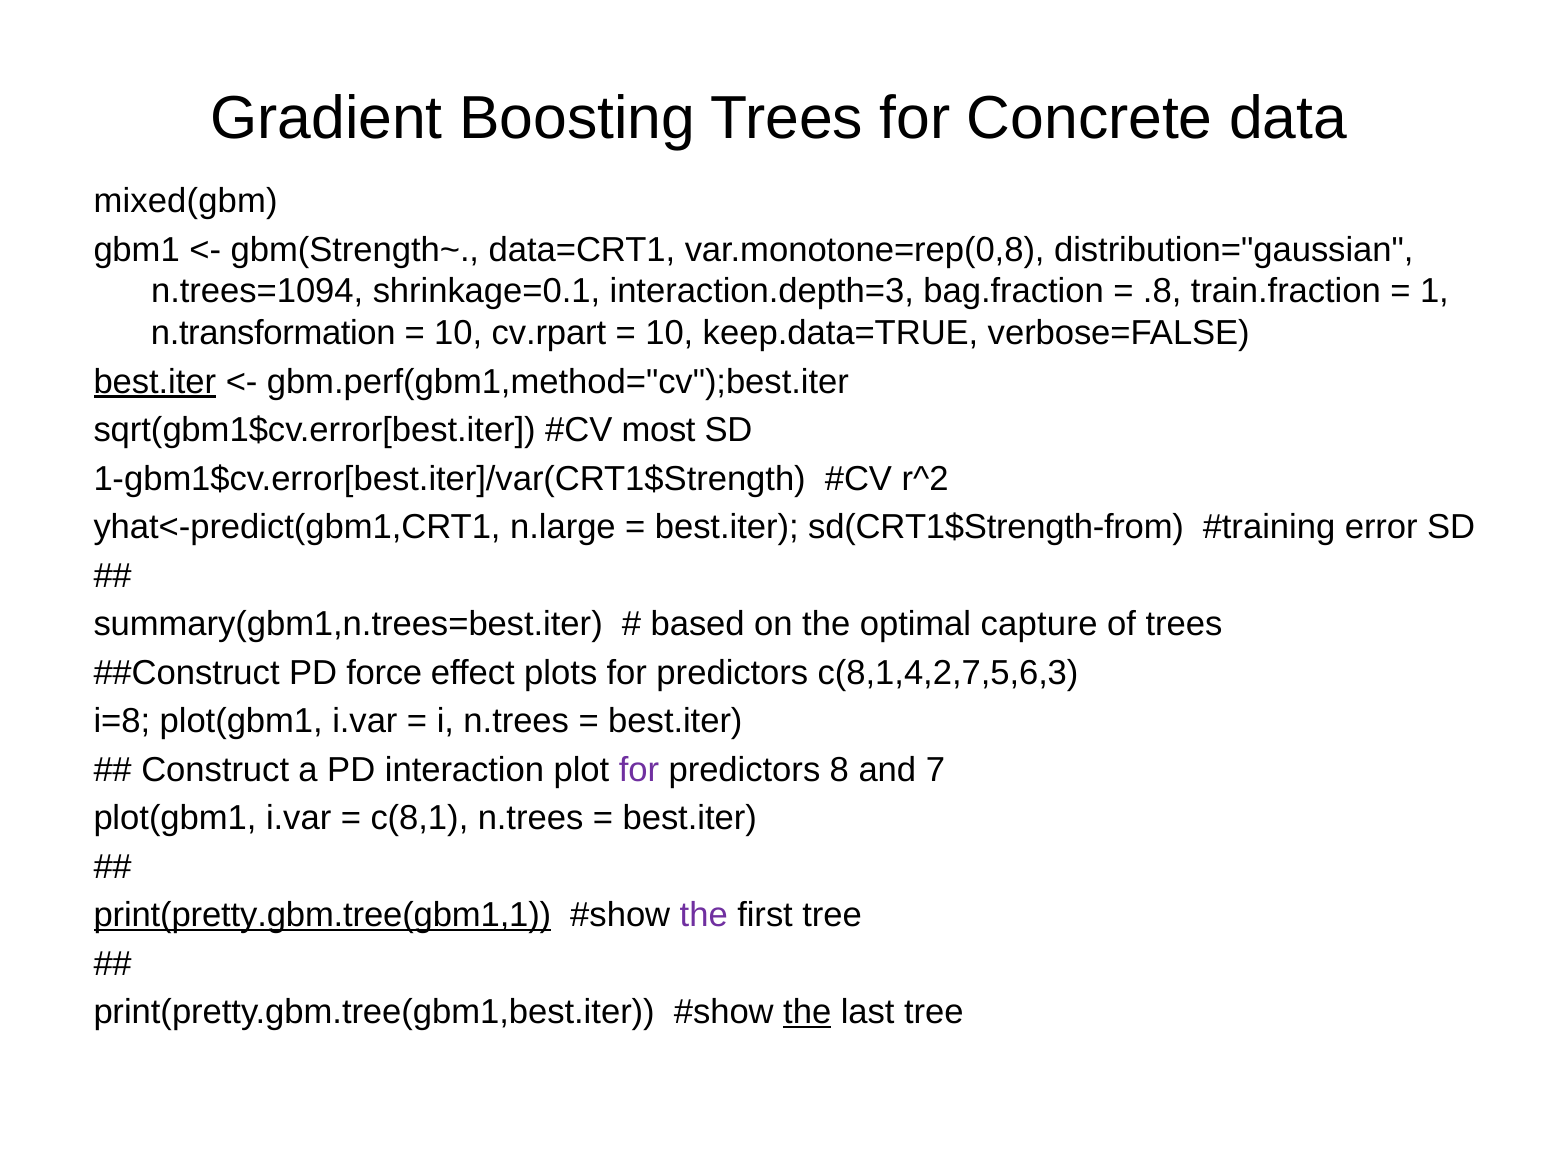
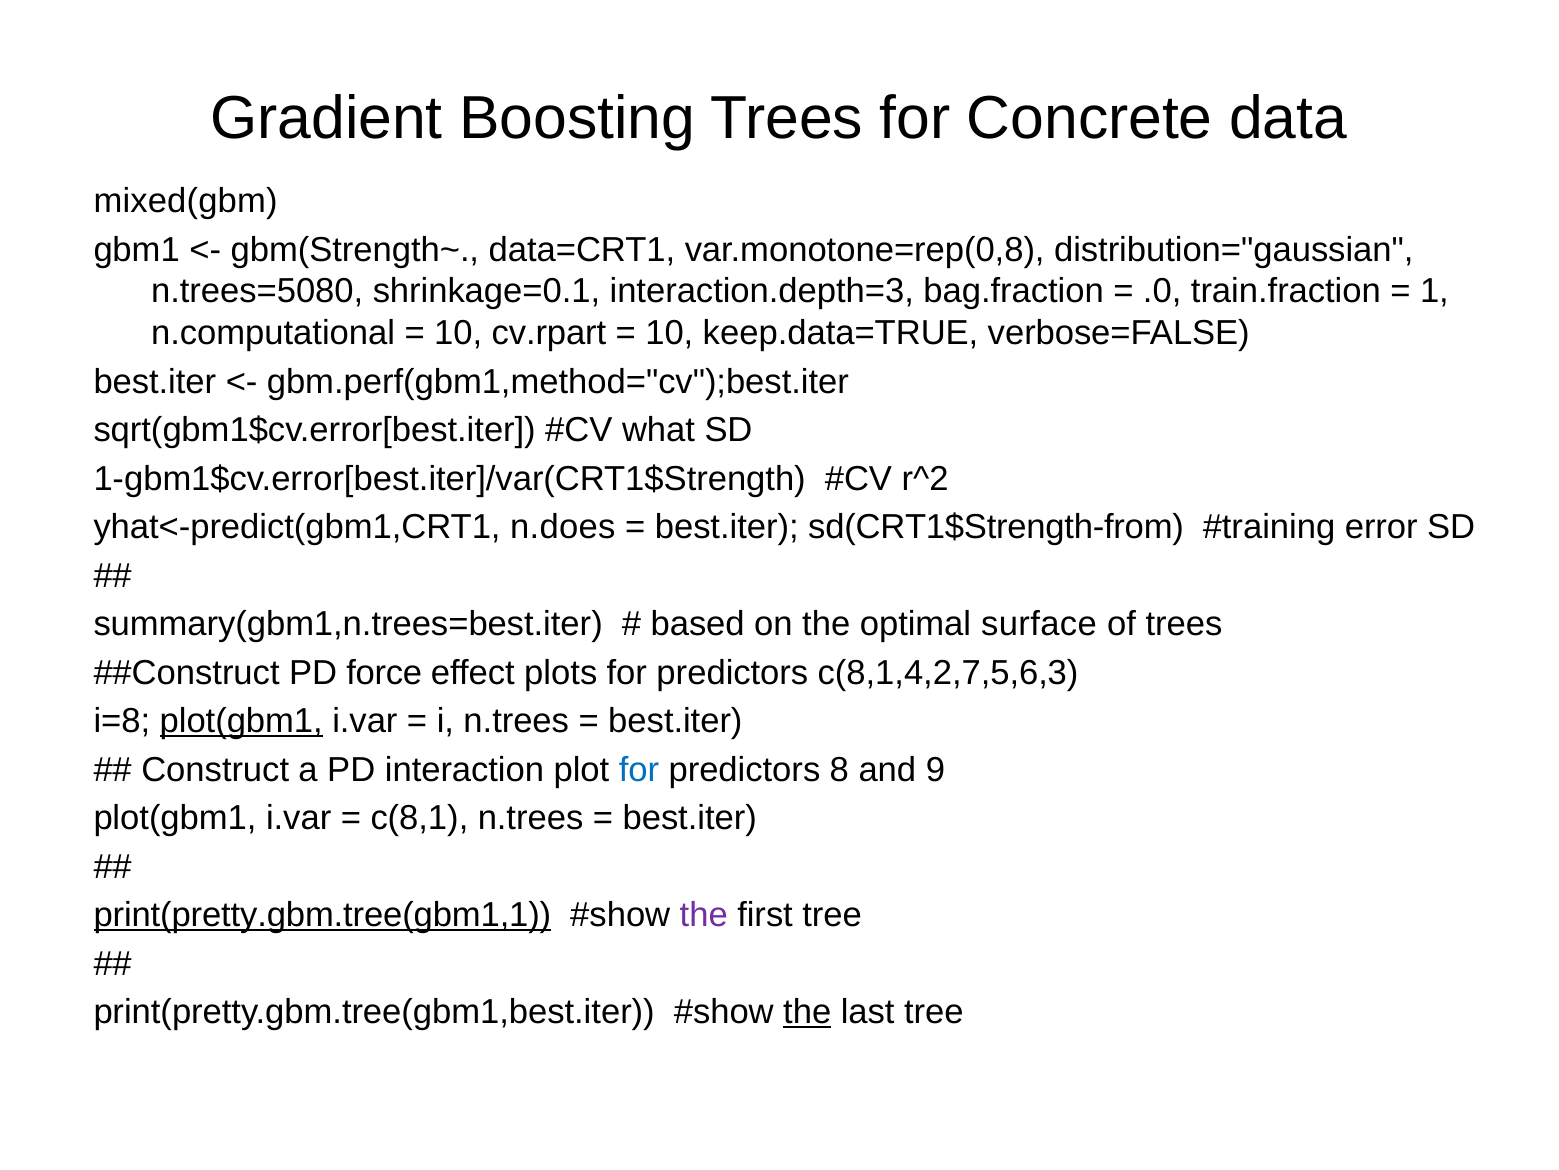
n.trees=1094: n.trees=1094 -> n.trees=5080
.8: .8 -> .0
n.transformation: n.transformation -> n.computational
best.iter at (155, 381) underline: present -> none
most: most -> what
n.large: n.large -> n.does
capture: capture -> surface
plot(gbm1 at (241, 721) underline: none -> present
for at (639, 769) colour: purple -> blue
7: 7 -> 9
